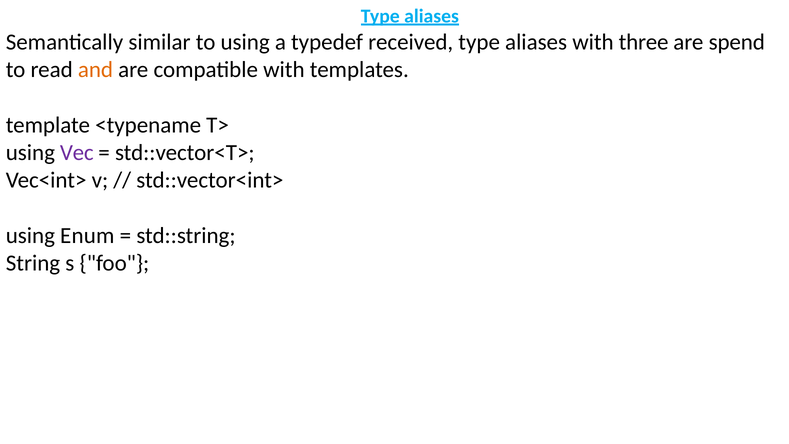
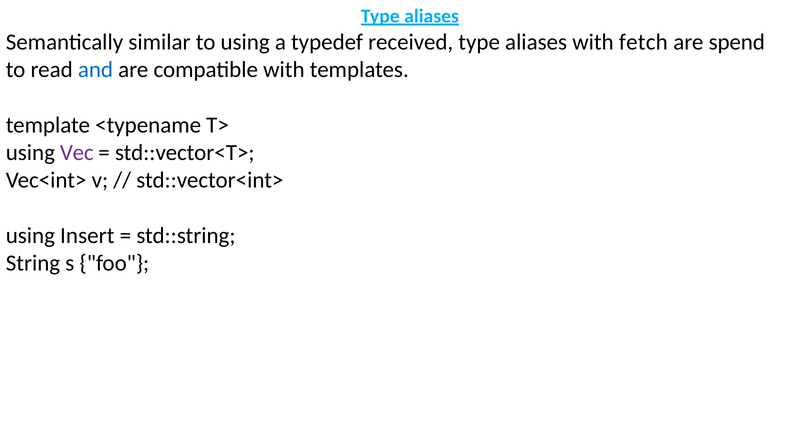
three: three -> fetch
and colour: orange -> blue
Enum: Enum -> Insert
